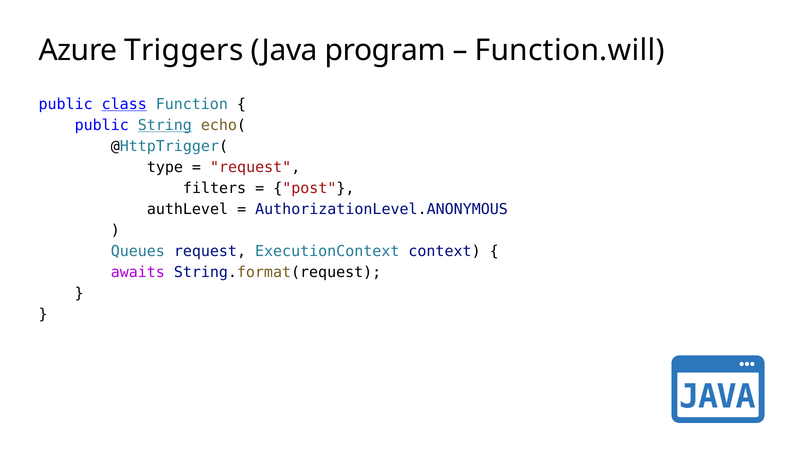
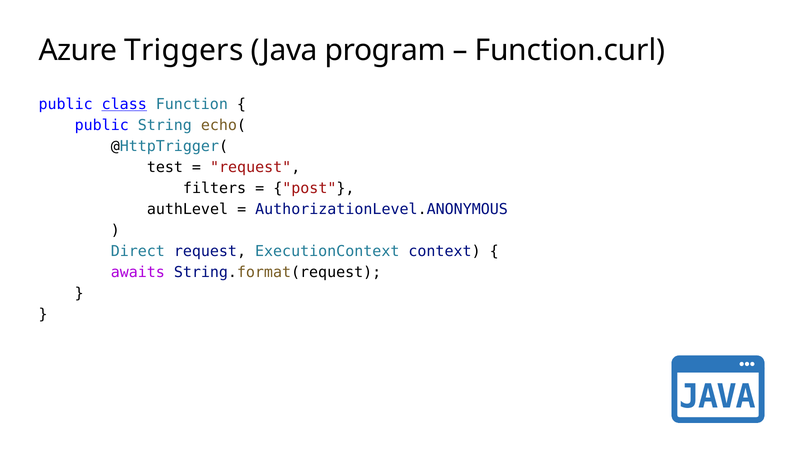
Function.will: Function.will -> Function.curl
String underline: present -> none
type: type -> test
Queues: Queues -> Direct
